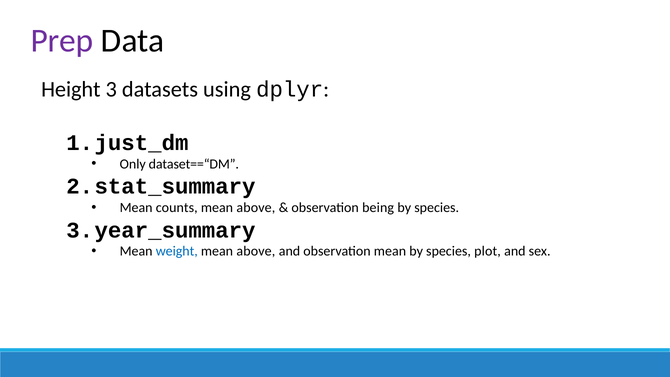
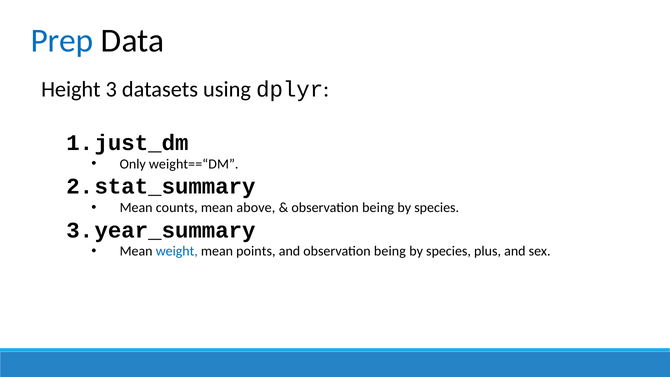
Prep colour: purple -> blue
dataset==“DM: dataset==“DM -> weight==“DM
above at (256, 251): above -> points
and observation mean: mean -> being
plot: plot -> plus
